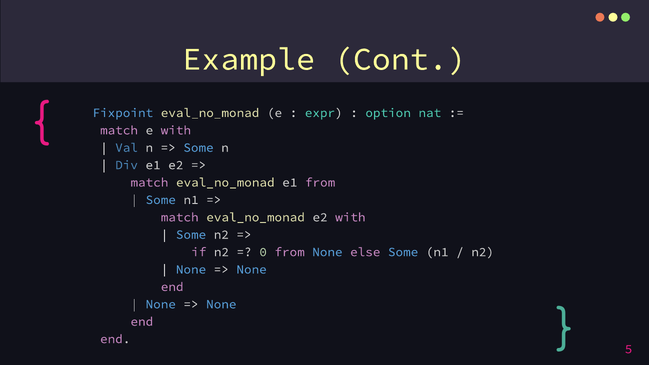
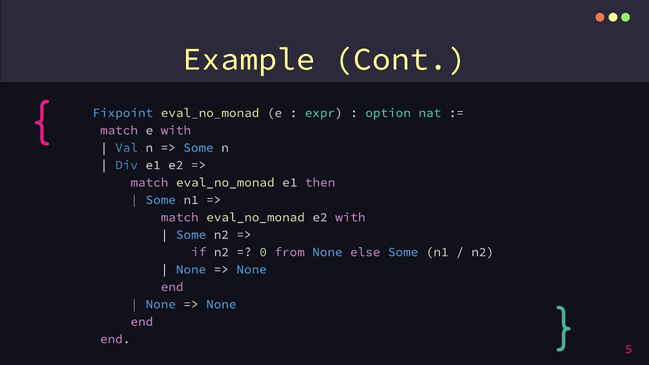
e1 from: from -> then
